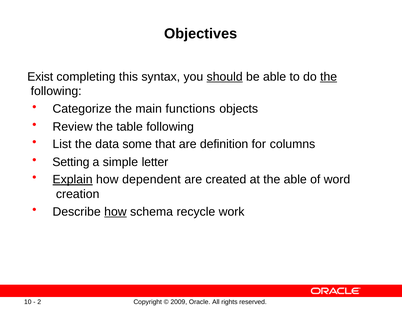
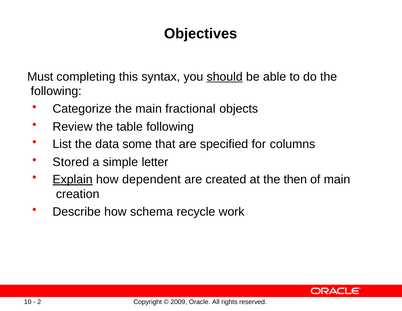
Exist: Exist -> Must
the at (329, 77) underline: present -> none
functions: functions -> fractional
definition: definition -> specified
Setting: Setting -> Stored
the able: able -> then
of word: word -> main
how at (115, 212) underline: present -> none
